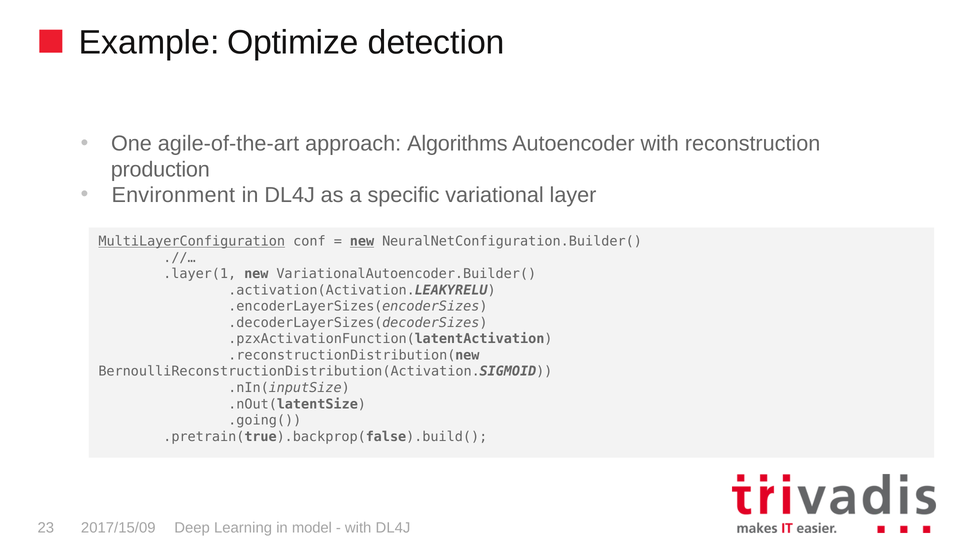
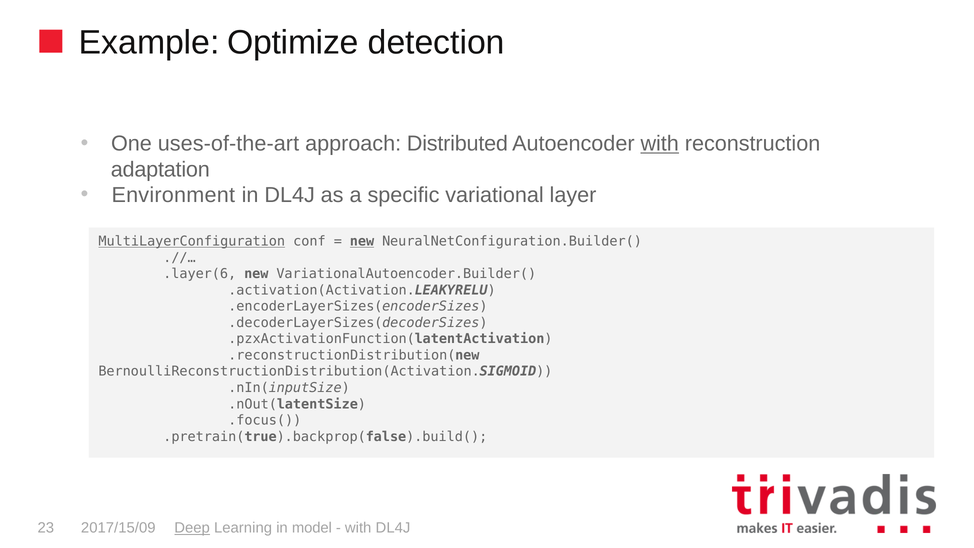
agile-of-the-art: agile-of-the-art -> uses-of-the-art
Algorithms: Algorithms -> Distributed
with at (660, 144) underline: none -> present
production: production -> adaptation
.layer(1: .layer(1 -> .layer(6
.going(: .going( -> .focus(
Deep underline: none -> present
